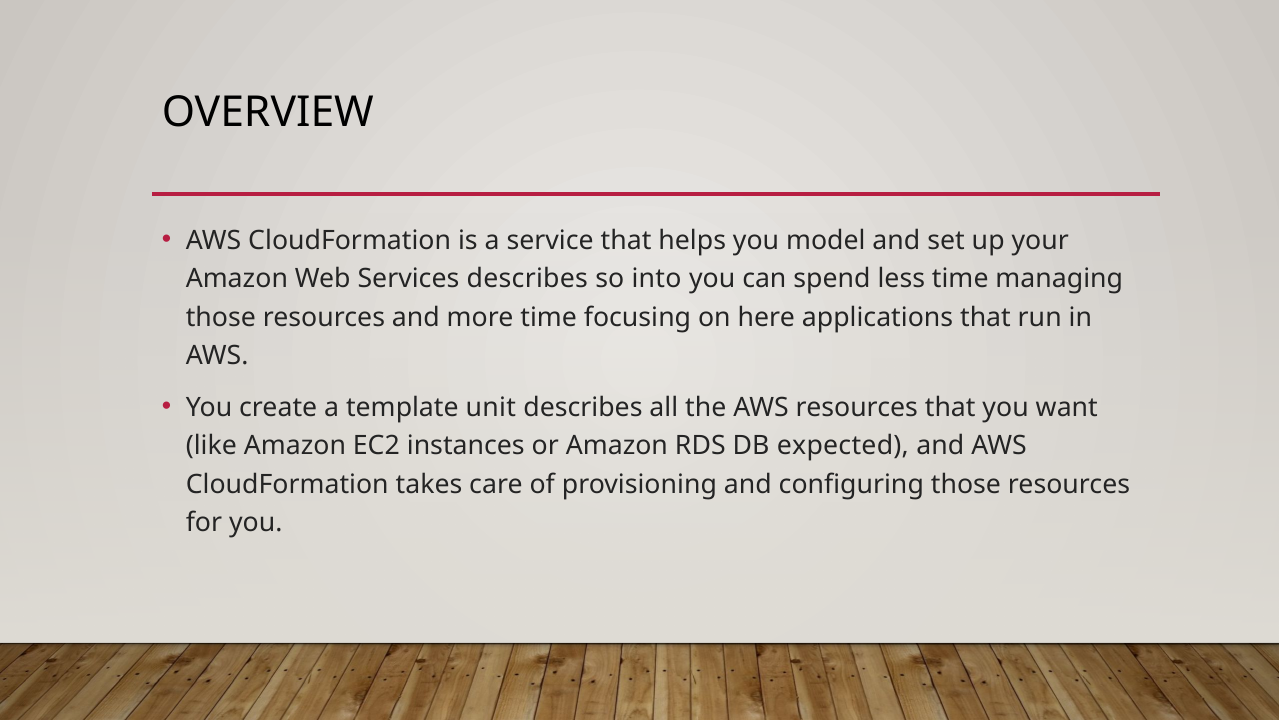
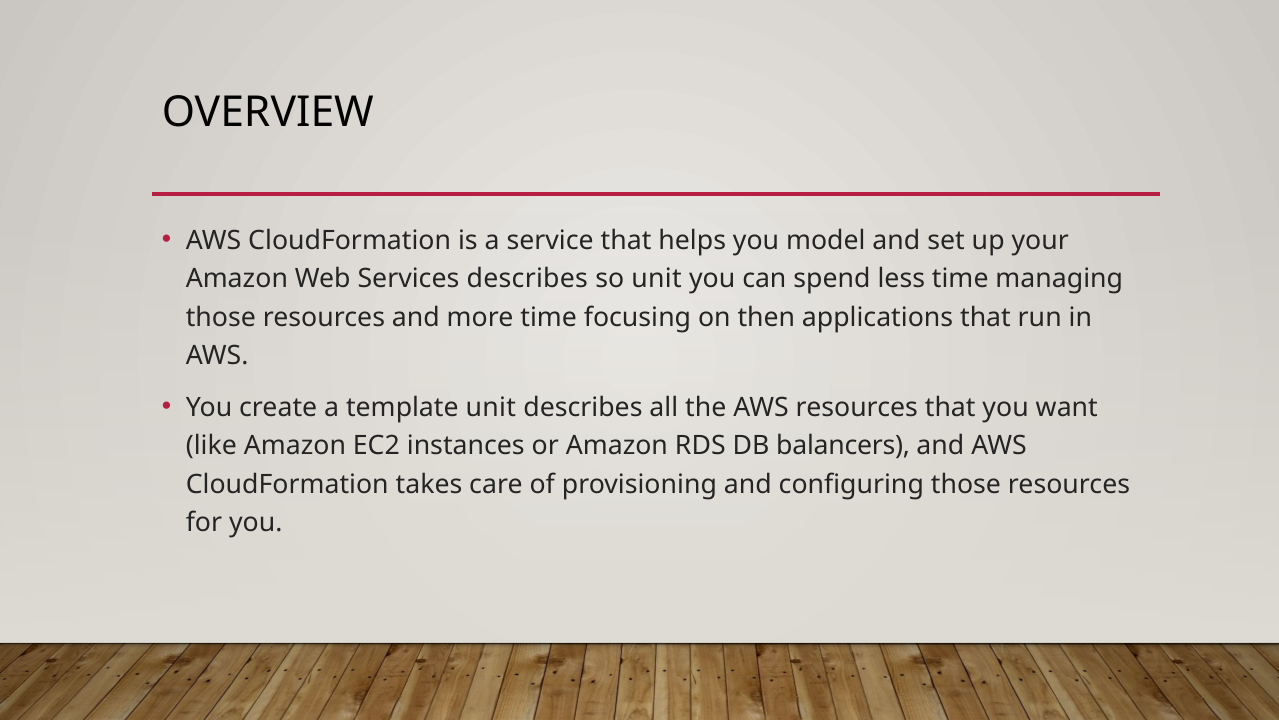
so into: into -> unit
here: here -> then
expected: expected -> balancers
